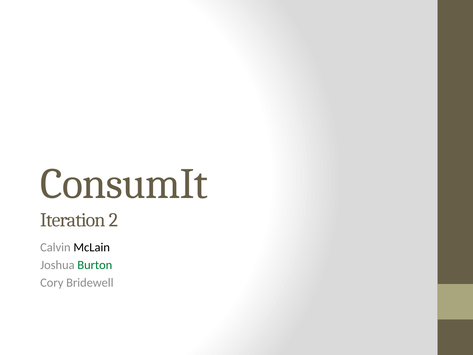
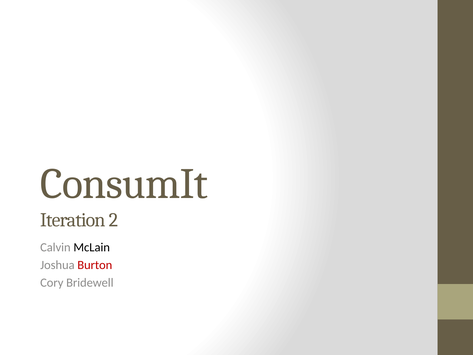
Burton colour: green -> red
